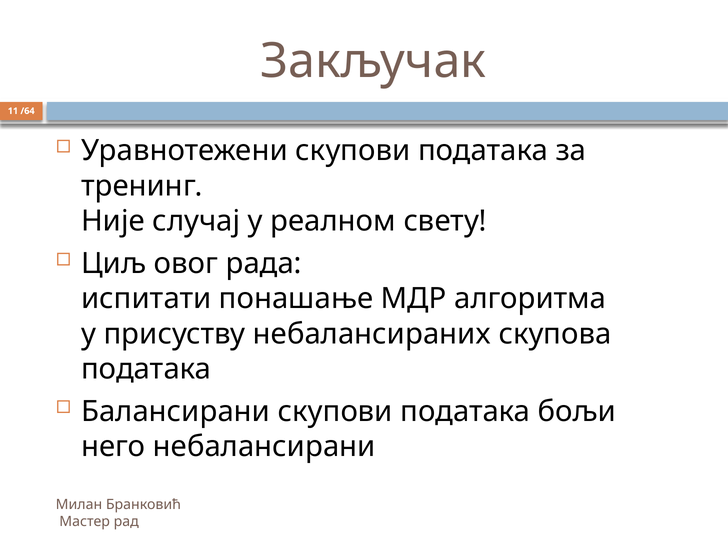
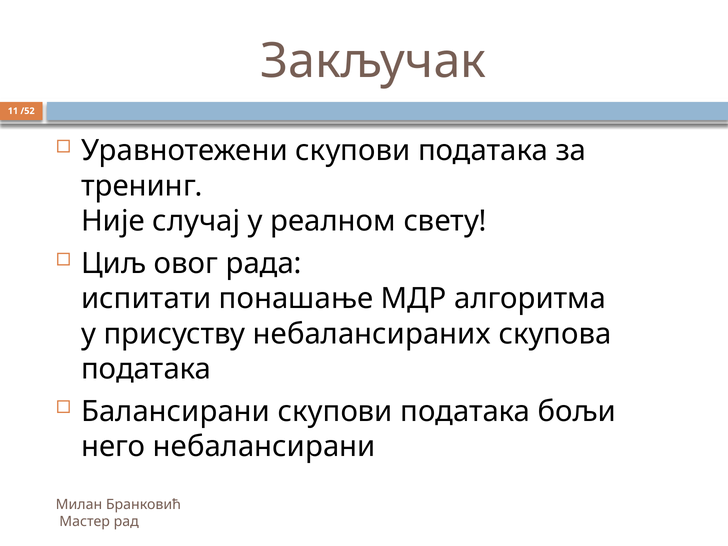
/64: /64 -> /52
